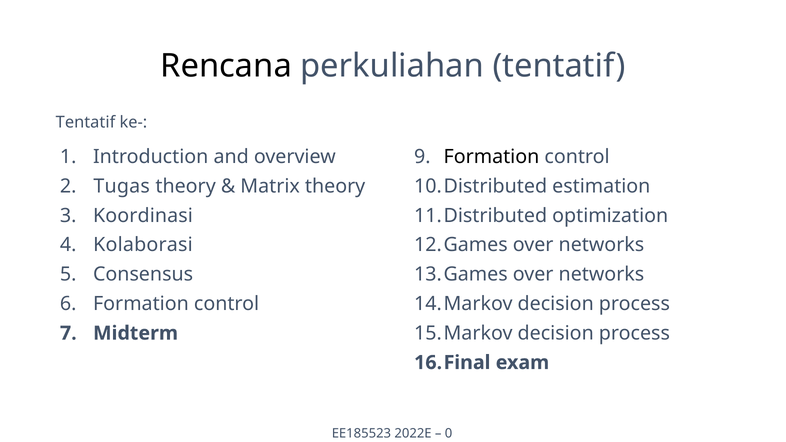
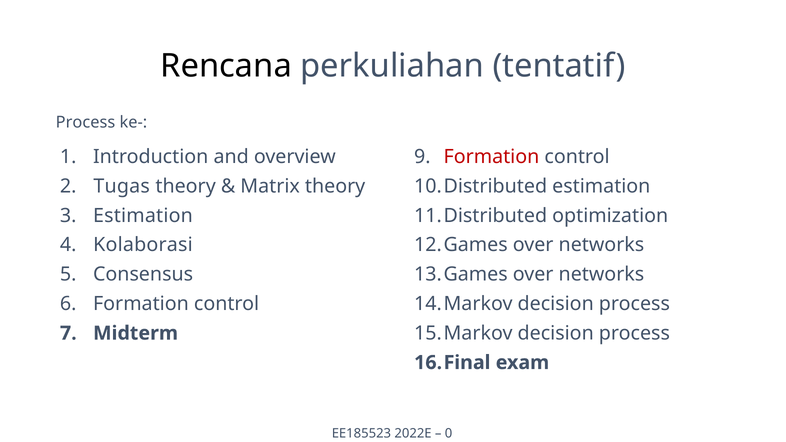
Tentatif at (86, 122): Tentatif -> Process
Formation at (491, 157) colour: black -> red
Koordinasi at (143, 216): Koordinasi -> Estimation
